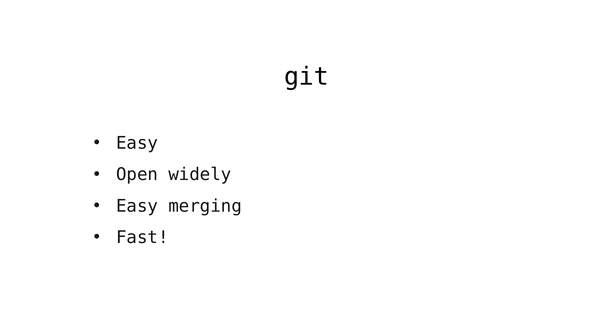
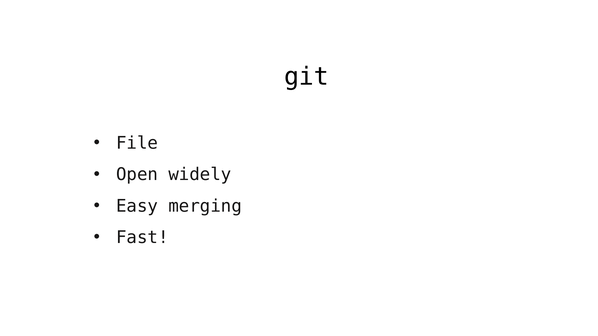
Easy at (137, 143): Easy -> File
